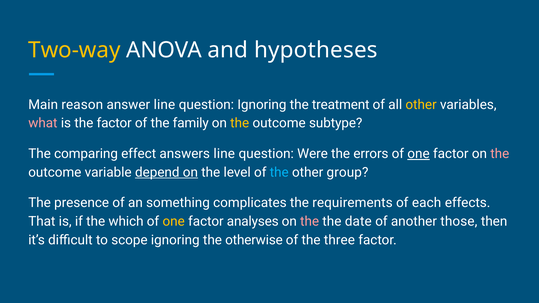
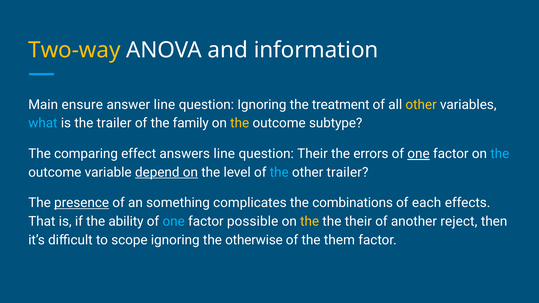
hypotheses: hypotheses -> information
reason: reason -> ensure
what colour: pink -> light blue
the factor: factor -> trailer
question Were: Were -> Their
the at (500, 154) colour: pink -> light blue
other group: group -> trailer
presence underline: none -> present
requirements: requirements -> combinations
which: which -> ability
one at (174, 222) colour: yellow -> light blue
analyses: analyses -> possible
the at (310, 222) colour: pink -> yellow
the date: date -> their
those: those -> reject
three: three -> them
